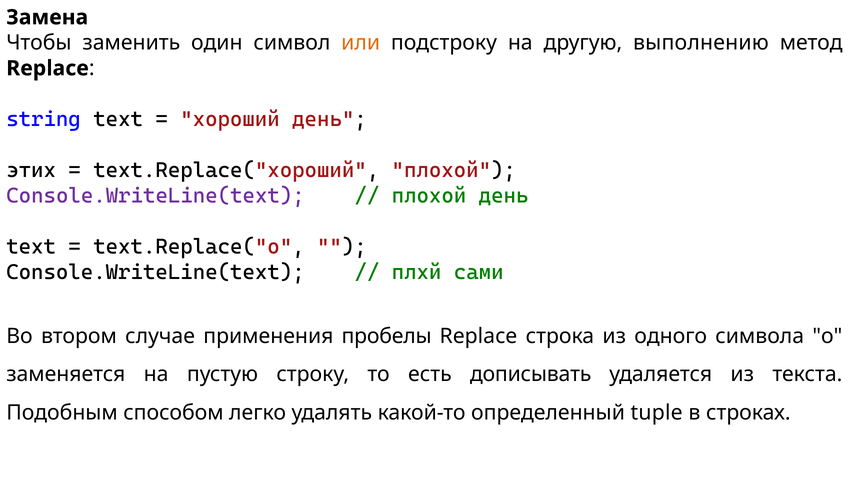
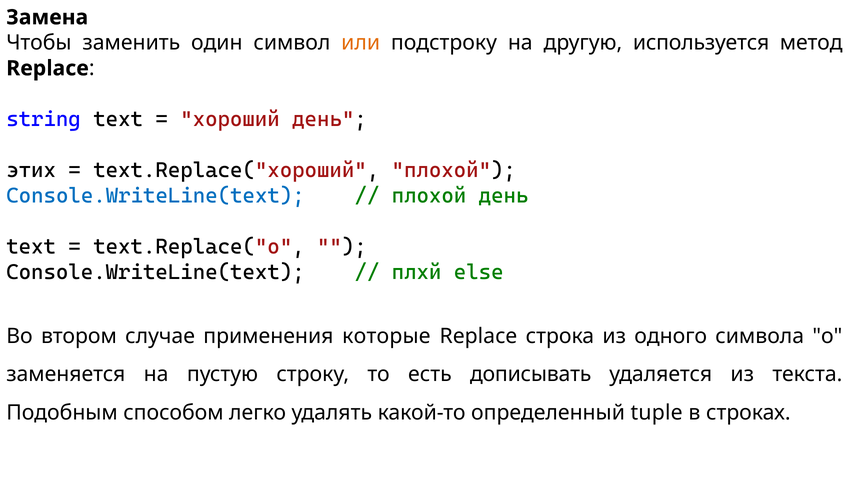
выполнению: выполнению -> используется
Console.WriteLine(text at (156, 196) colour: purple -> blue
сами: сами -> else
пробелы: пробелы -> которые
